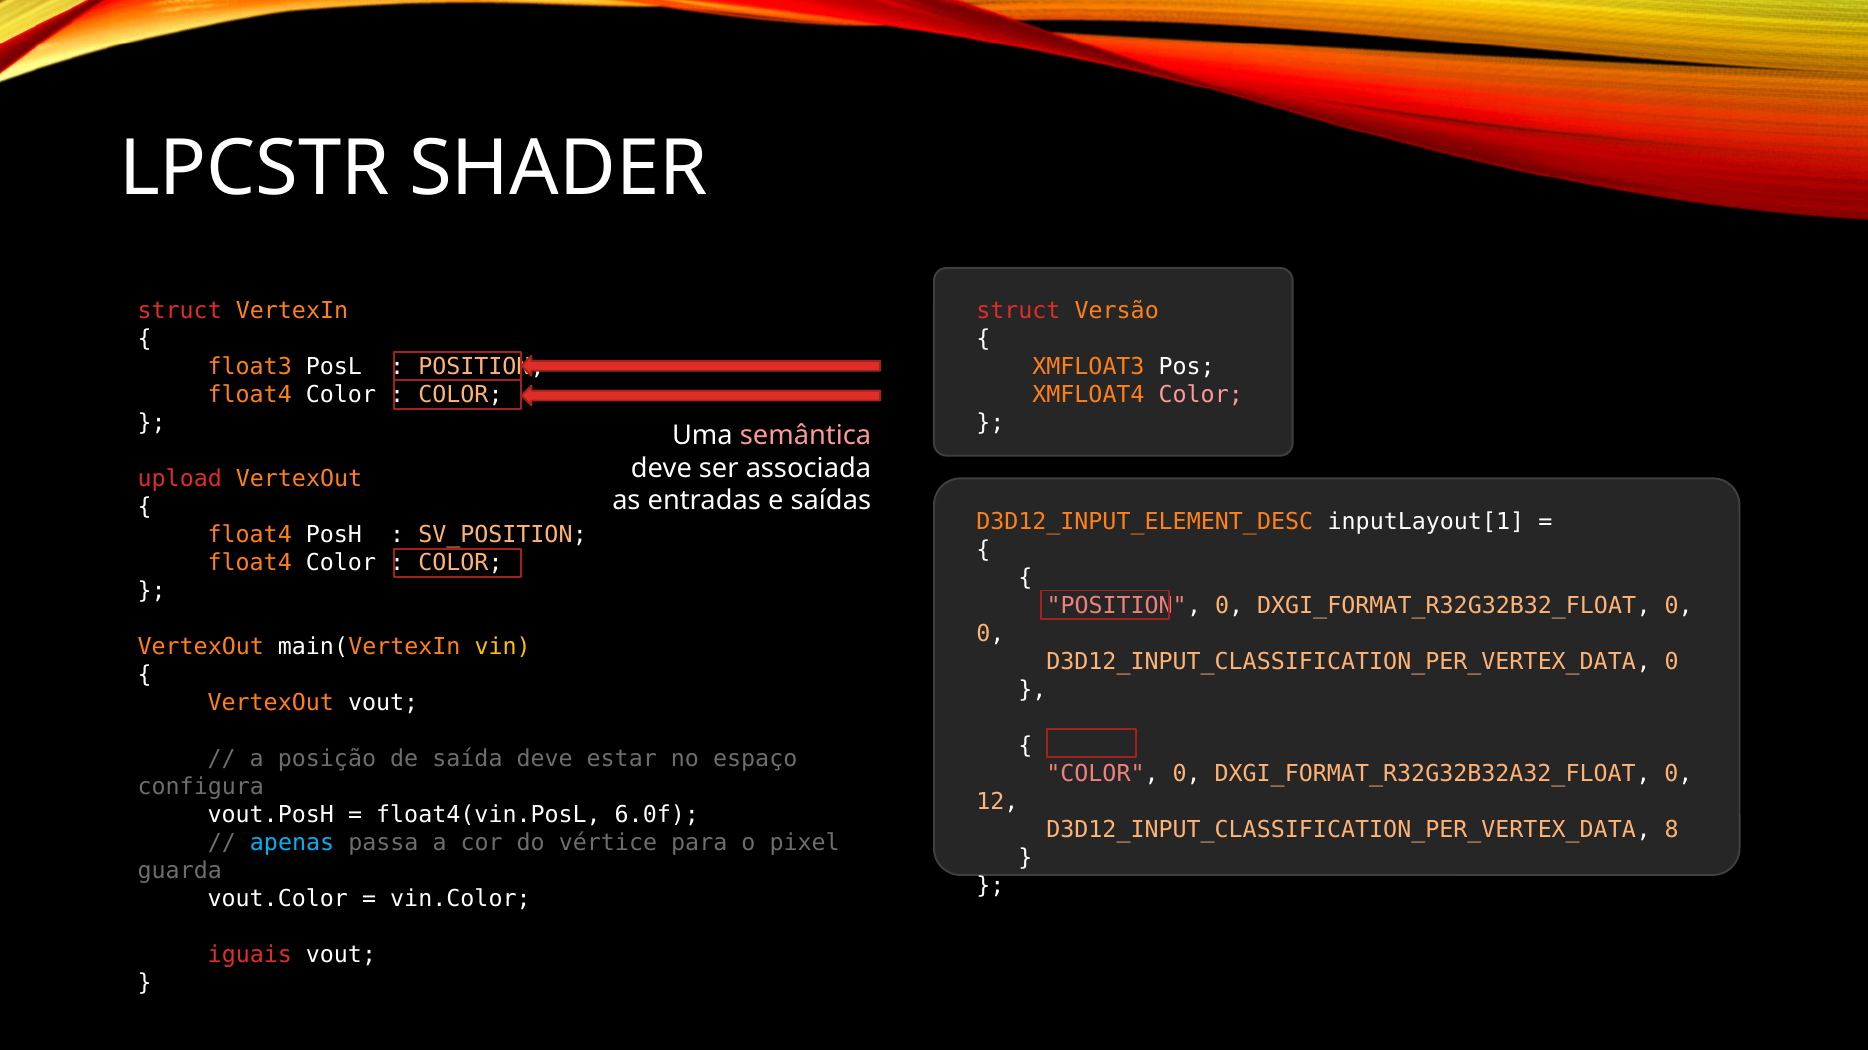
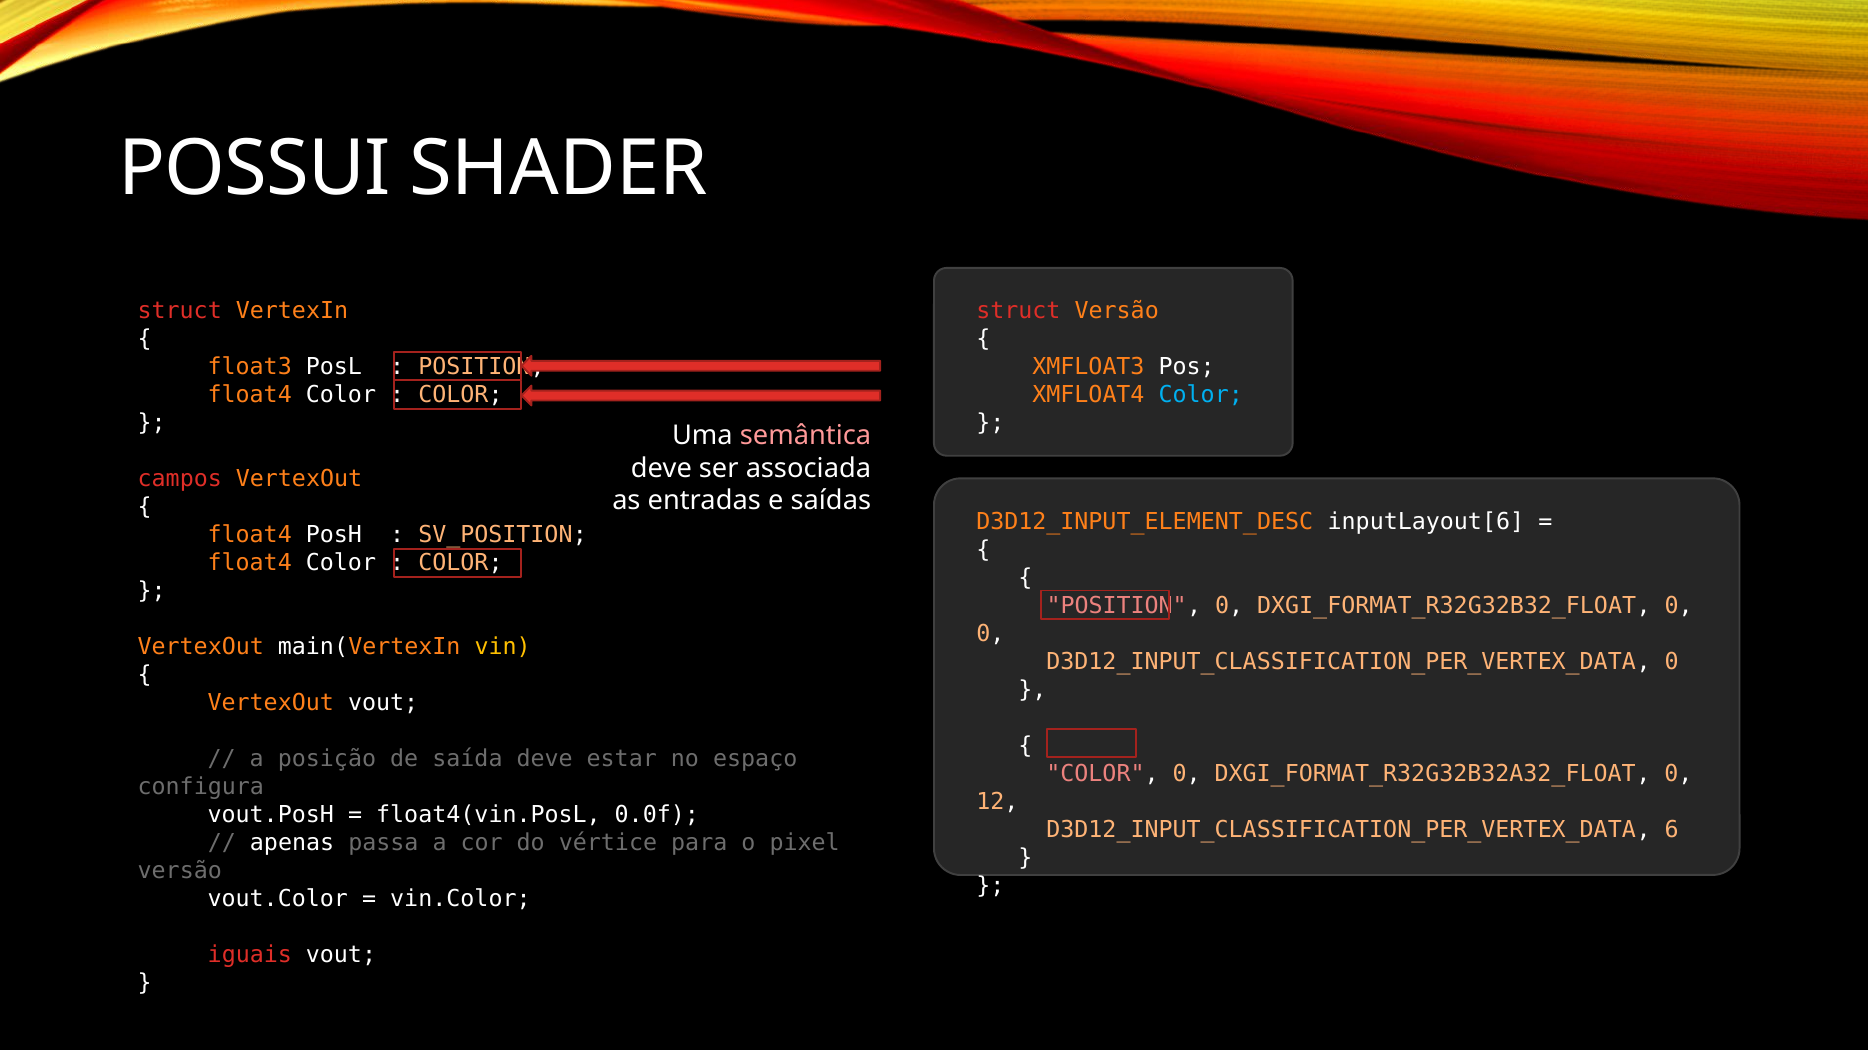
LPCSTR: LPCSTR -> POSSUI
Color at (1201, 395) colour: pink -> light blue
upload: upload -> campos
inputLayout[1: inputLayout[1 -> inputLayout[6
6.0f: 6.0f -> 0.0f
8: 8 -> 6
apenas colour: light blue -> white
guarda at (180, 872): guarda -> versão
